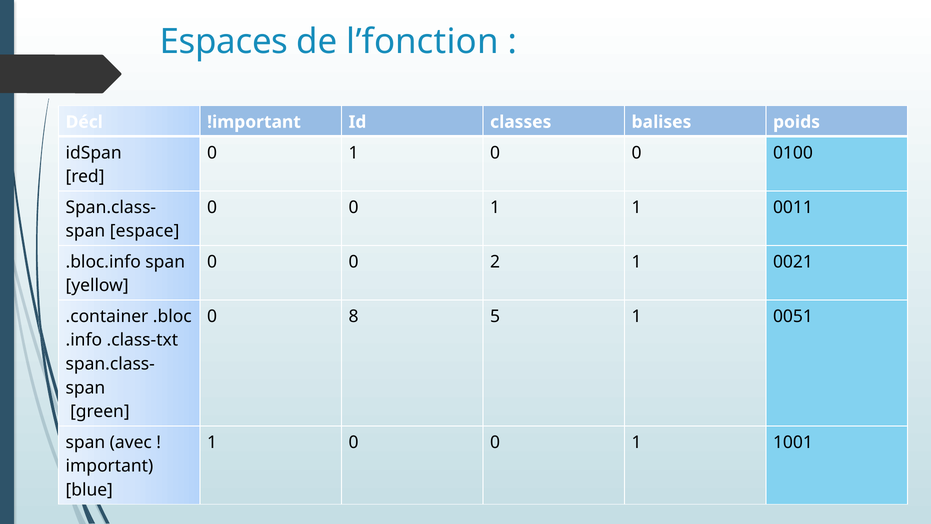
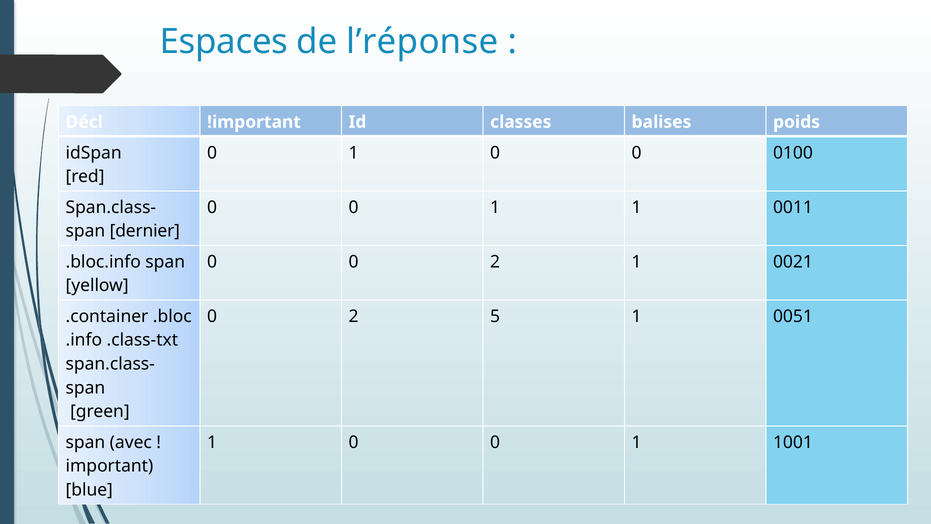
l’fonction: l’fonction -> l’réponse
espace: espace -> dernier
8 at (354, 316): 8 -> 2
